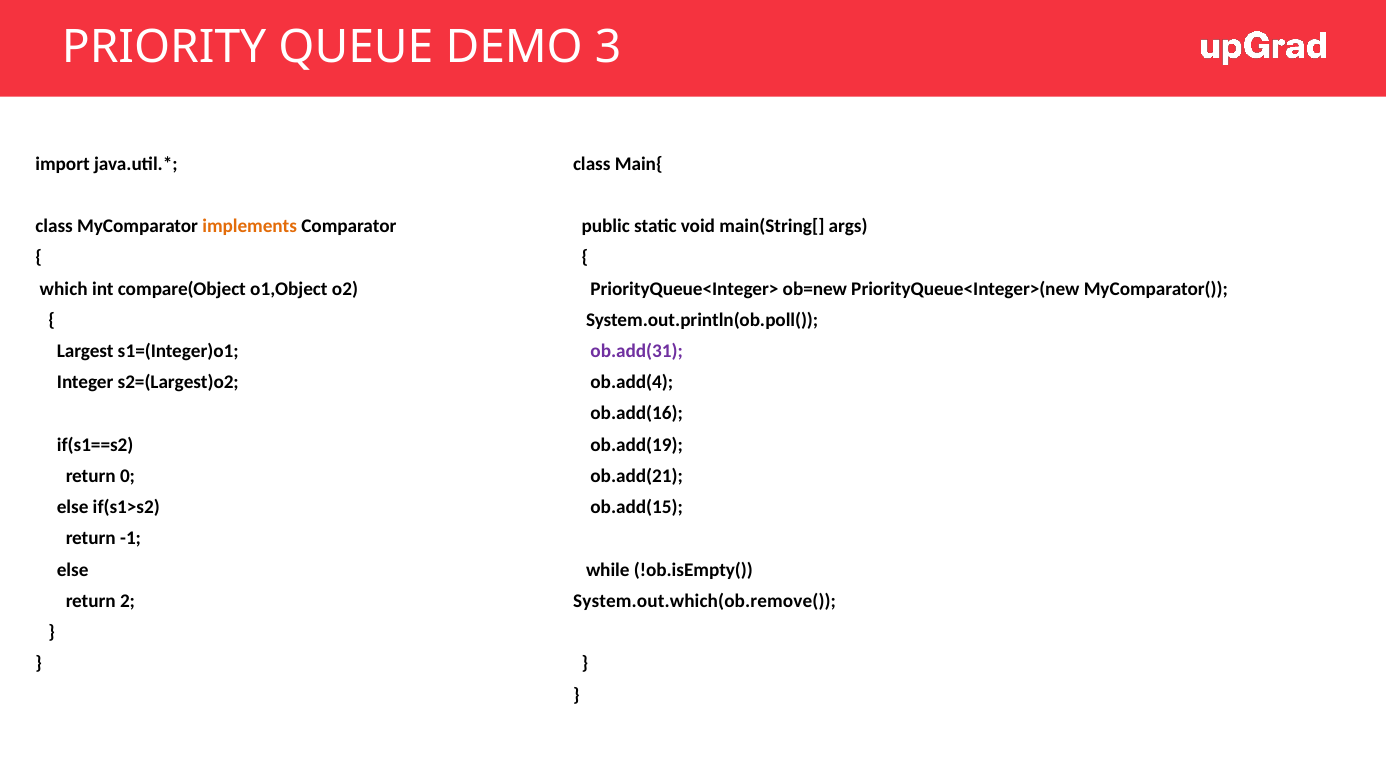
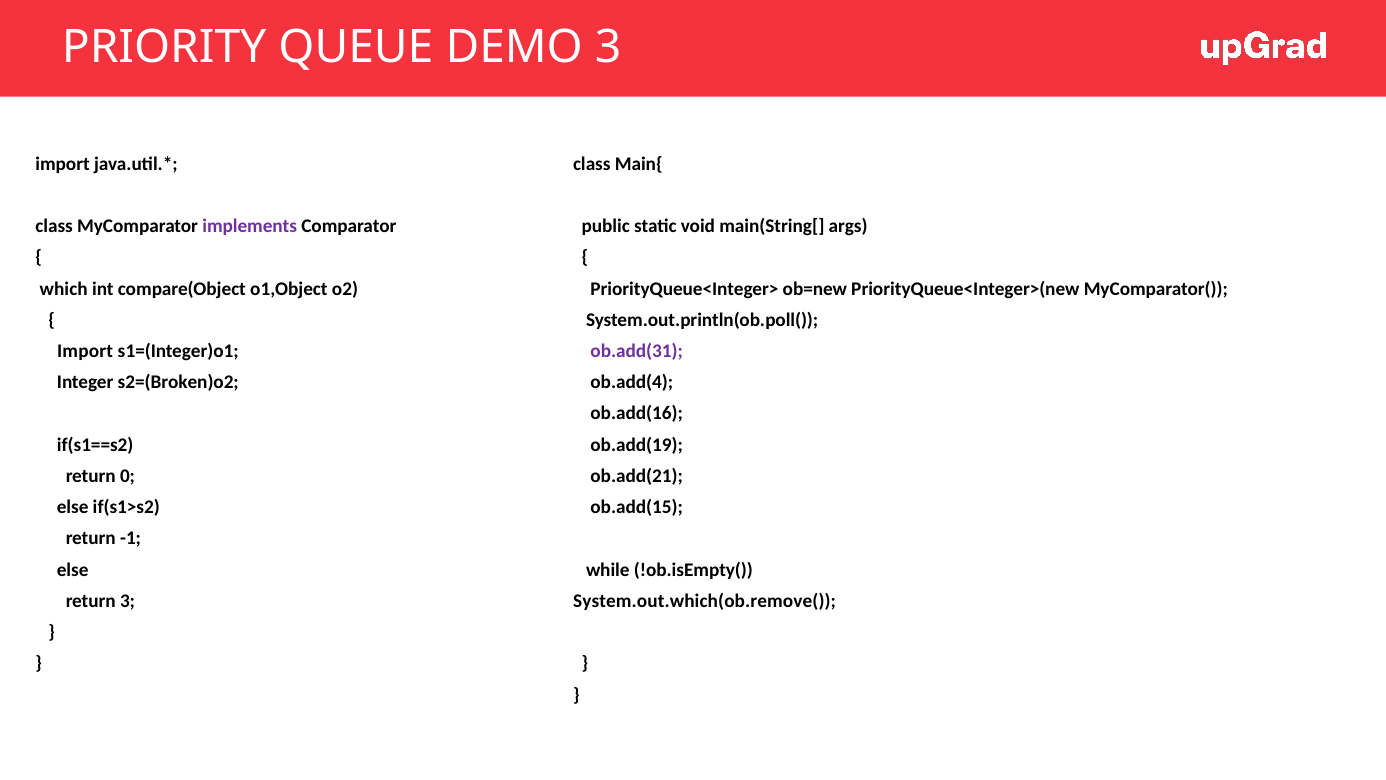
implements colour: orange -> purple
Largest at (85, 351): Largest -> Import
s2=(Largest)o2: s2=(Largest)o2 -> s2=(Broken)o2
return 2: 2 -> 3
